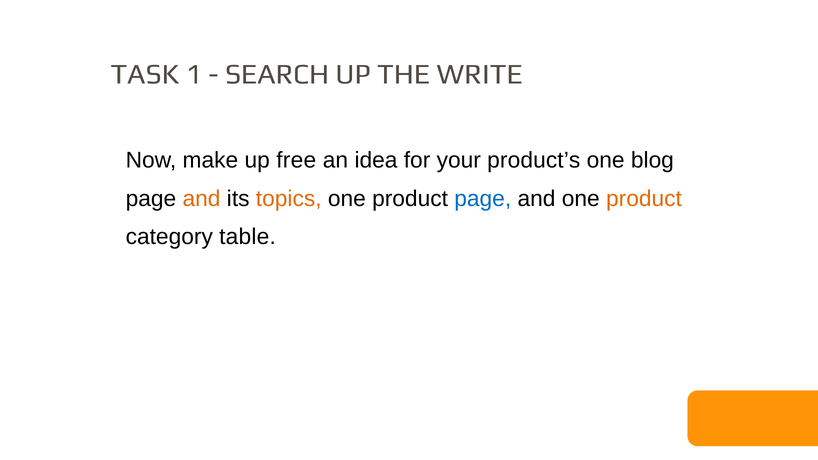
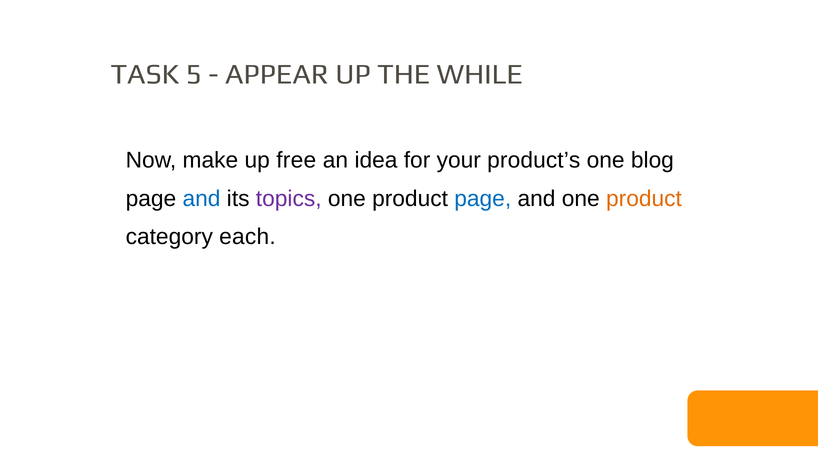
1: 1 -> 5
SEARCH: SEARCH -> APPEAR
WRITE: WRITE -> WHILE
and at (201, 199) colour: orange -> blue
topics colour: orange -> purple
table: table -> each
